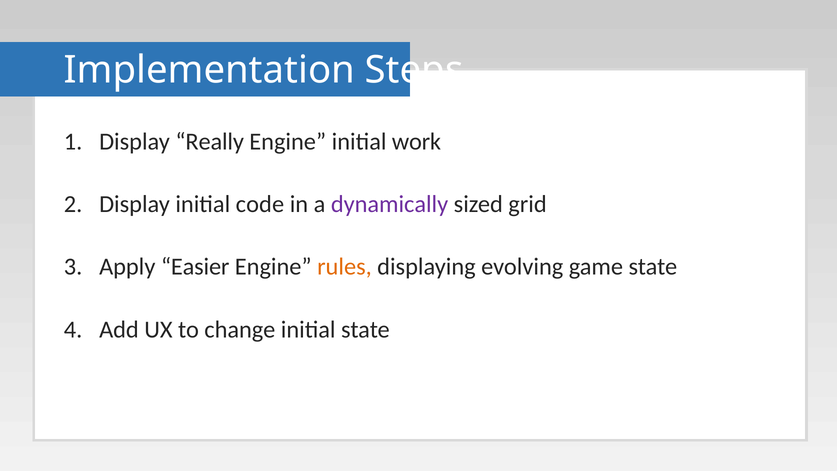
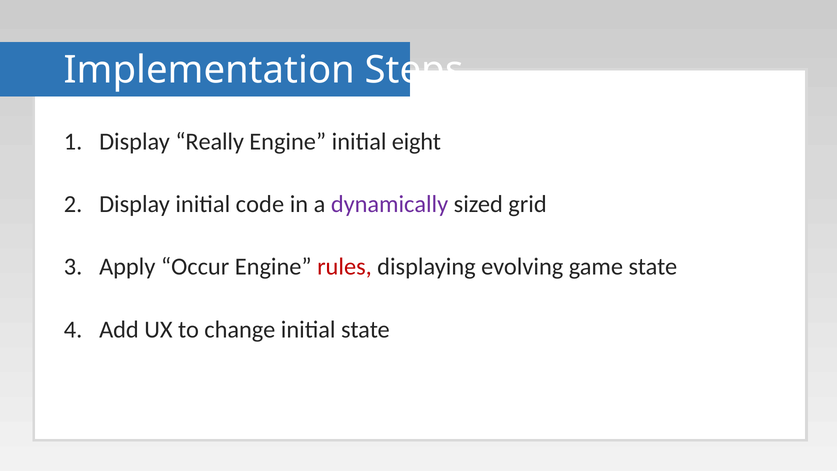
work: work -> eight
Easier: Easier -> Occur
rules colour: orange -> red
